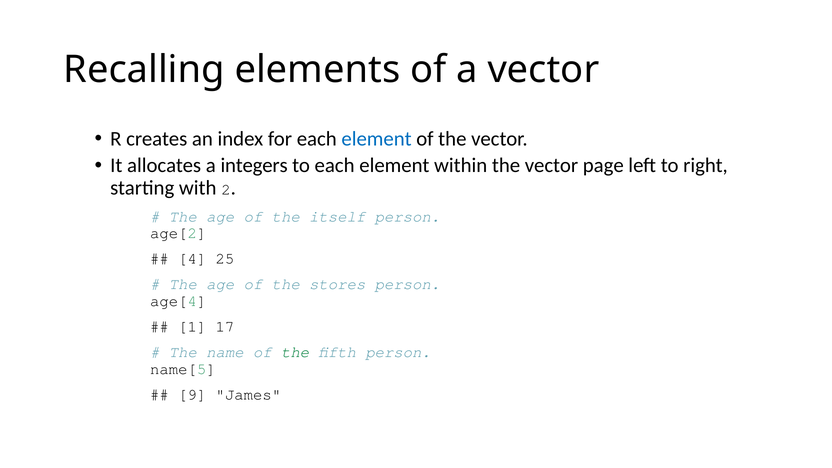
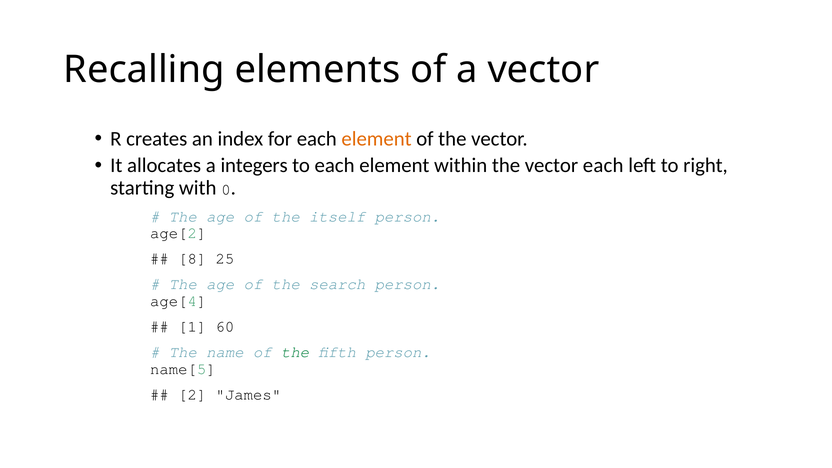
element at (377, 139) colour: blue -> orange
vector page: page -> each
2: 2 -> 0
4: 4 -> 8
stores: stores -> search
17: 17 -> 60
9: 9 -> 2
